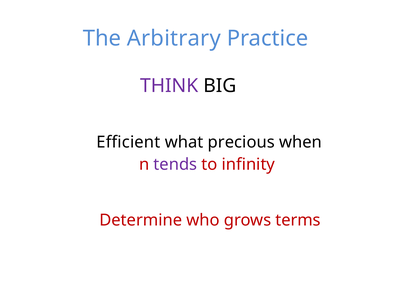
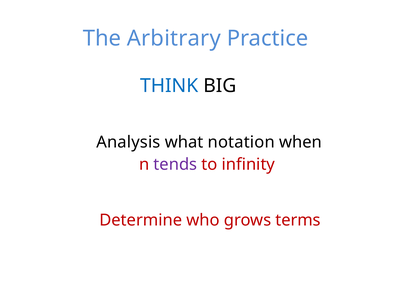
THINK colour: purple -> blue
Efficient: Efficient -> Analysis
precious: precious -> notation
